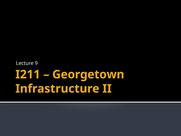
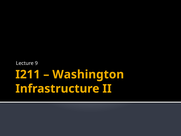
Georgetown: Georgetown -> Washington
